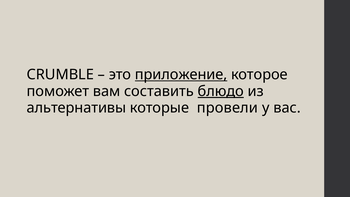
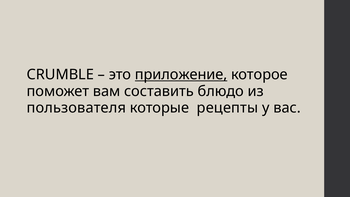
блюдо underline: present -> none
альтернативы: альтернативы -> пользователя
провели: провели -> рецепты
